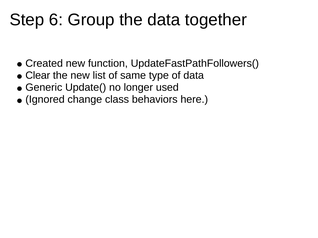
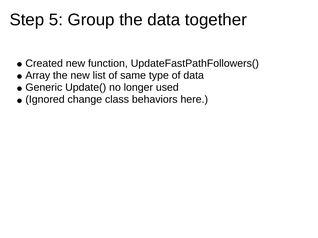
6: 6 -> 5
Clear: Clear -> Array
